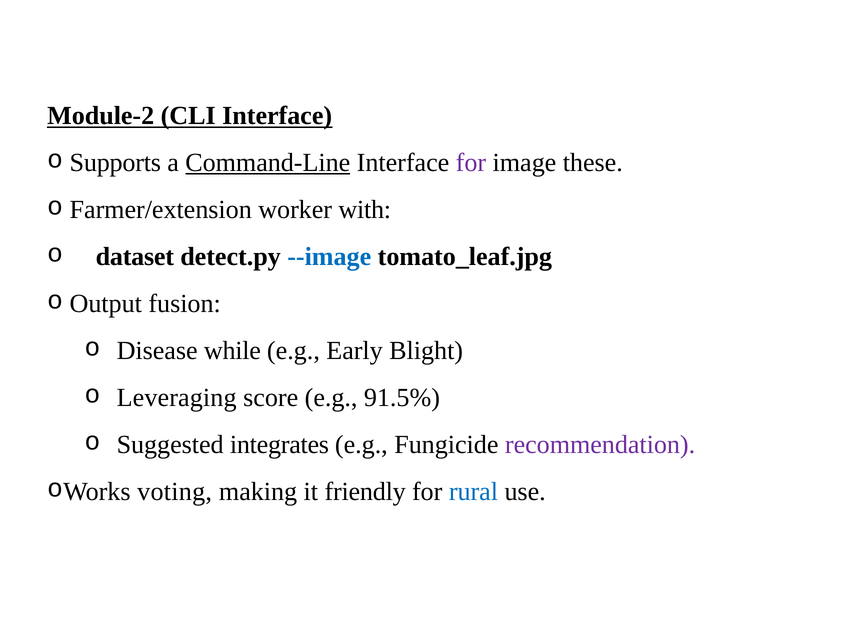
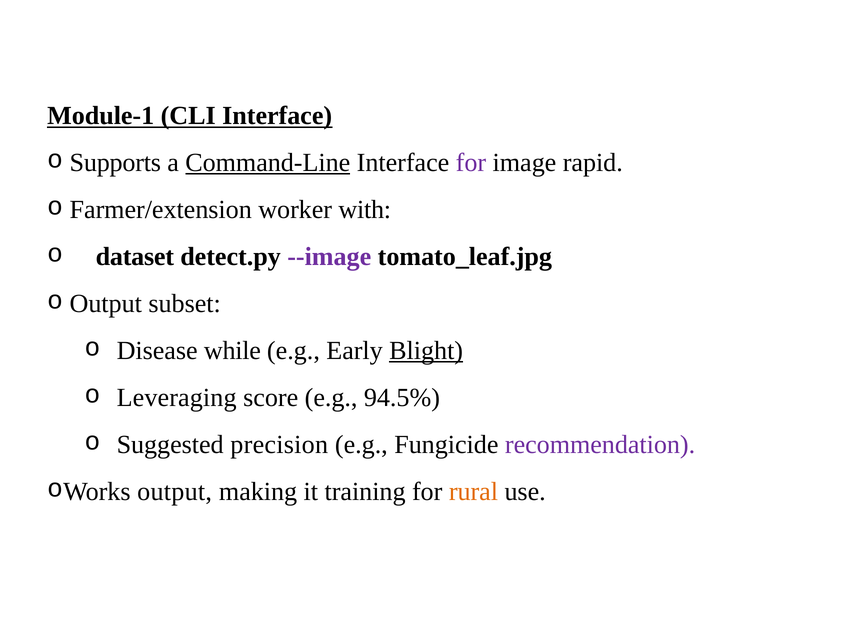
Module-2: Module-2 -> Module-1
these: these -> rapid
--image colour: blue -> purple
fusion: fusion -> subset
Blight underline: none -> present
91.5%: 91.5% -> 94.5%
integrates: integrates -> precision
voting at (175, 492): voting -> output
friendly: friendly -> training
rural colour: blue -> orange
